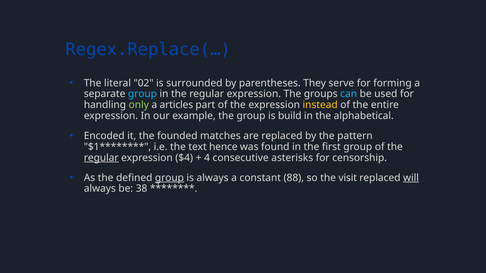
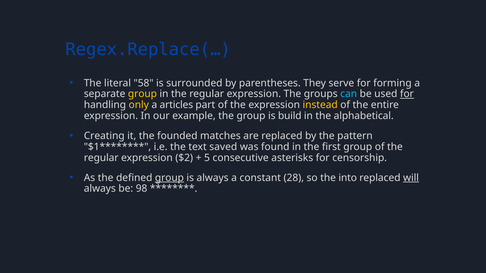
02: 02 -> 58
group at (142, 94) colour: light blue -> yellow
for at (407, 94) underline: none -> present
only colour: light green -> yellow
Encoded: Encoded -> Creating
hence: hence -> saved
regular at (101, 158) underline: present -> none
$4: $4 -> $2
4: 4 -> 5
88: 88 -> 28
visit: visit -> into
38: 38 -> 98
